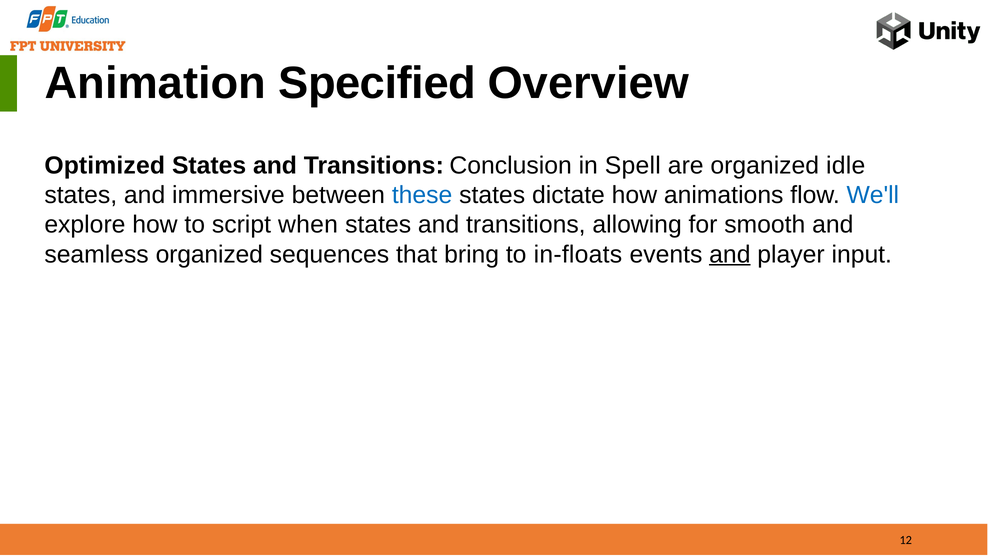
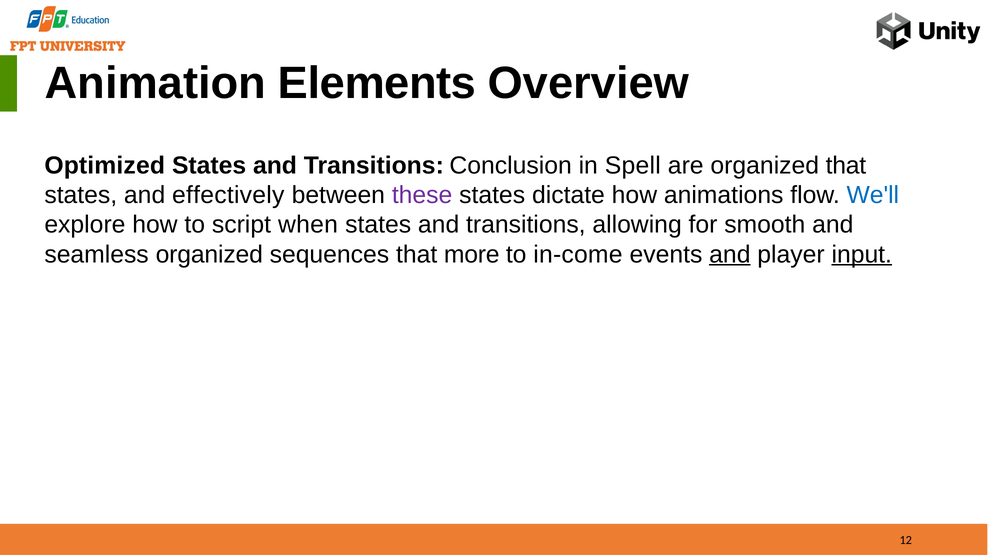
Specified: Specified -> Elements
organized idle: idle -> that
immersive: immersive -> effectively
these colour: blue -> purple
bring: bring -> more
in-floats: in-floats -> in-come
input underline: none -> present
